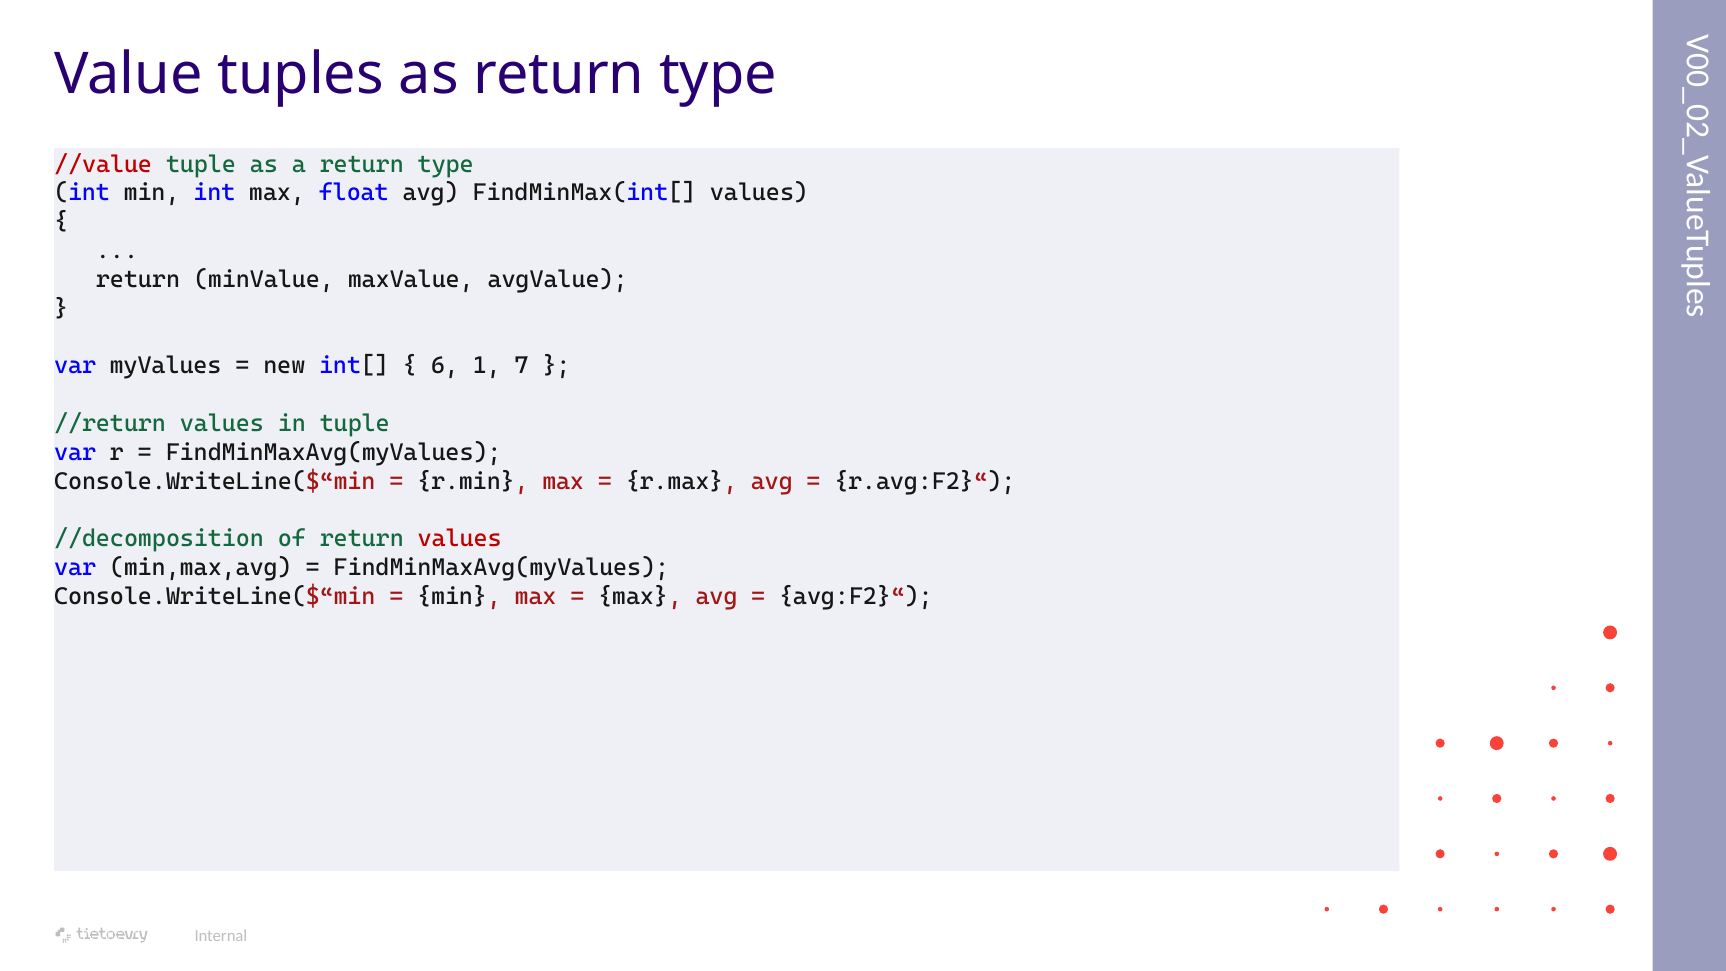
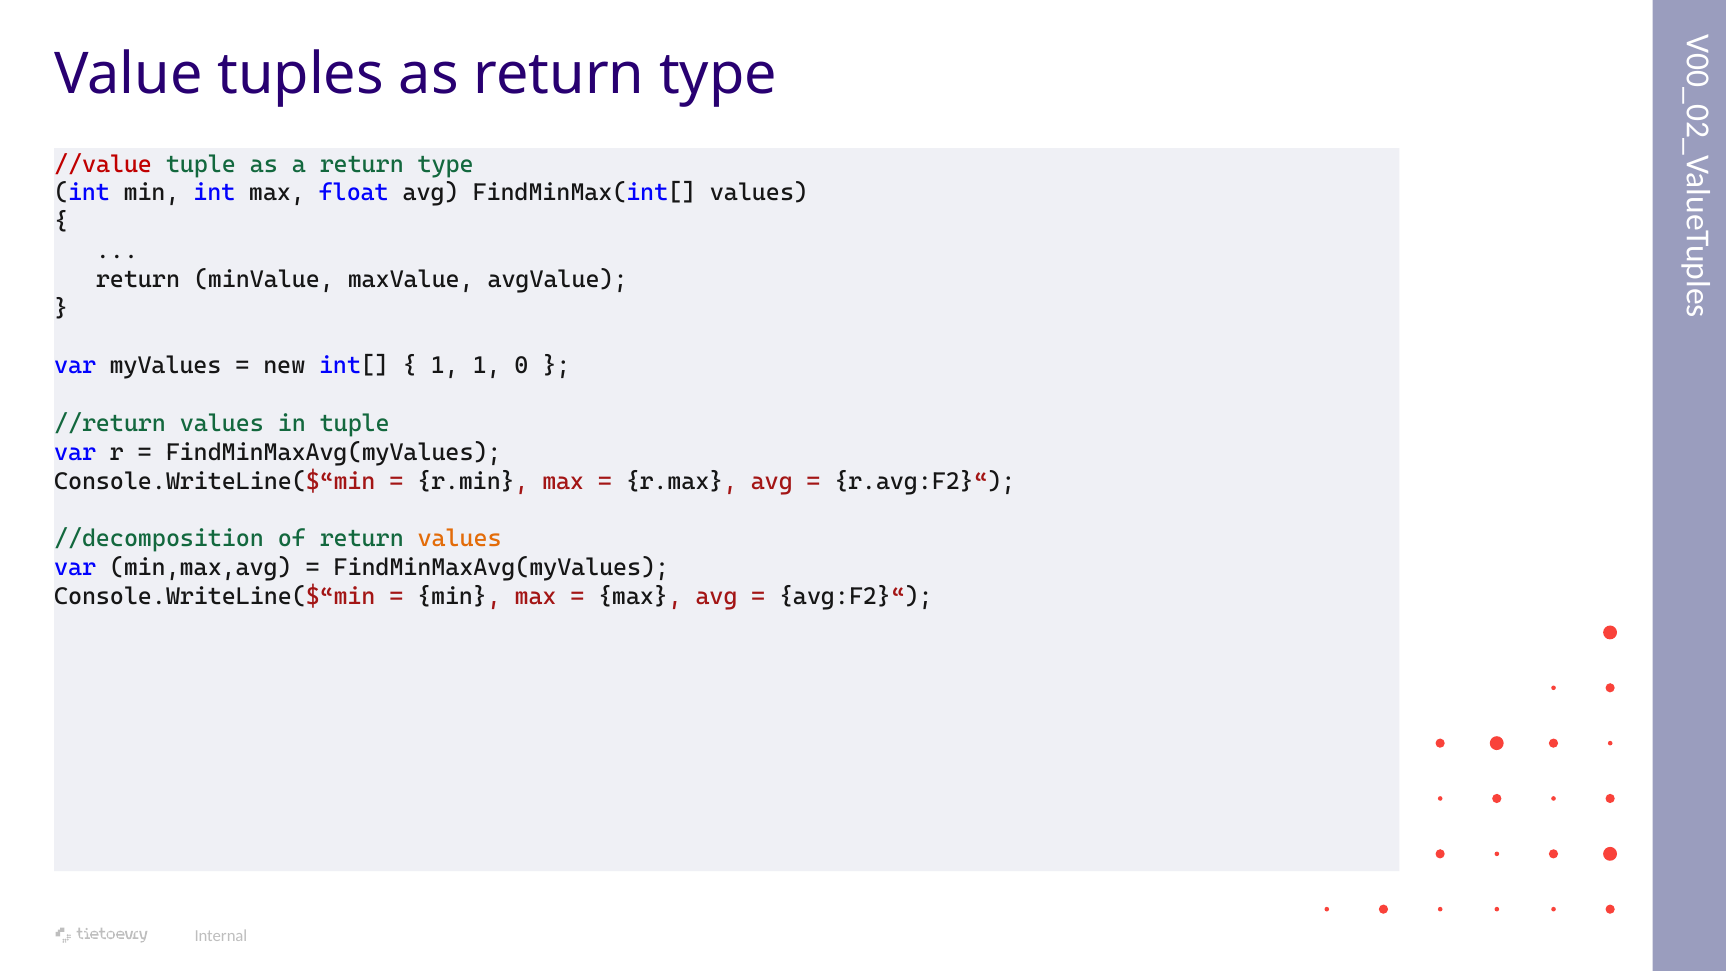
6 at (445, 366): 6 -> 1
1 7: 7 -> 0
values at (460, 539) colour: red -> orange
